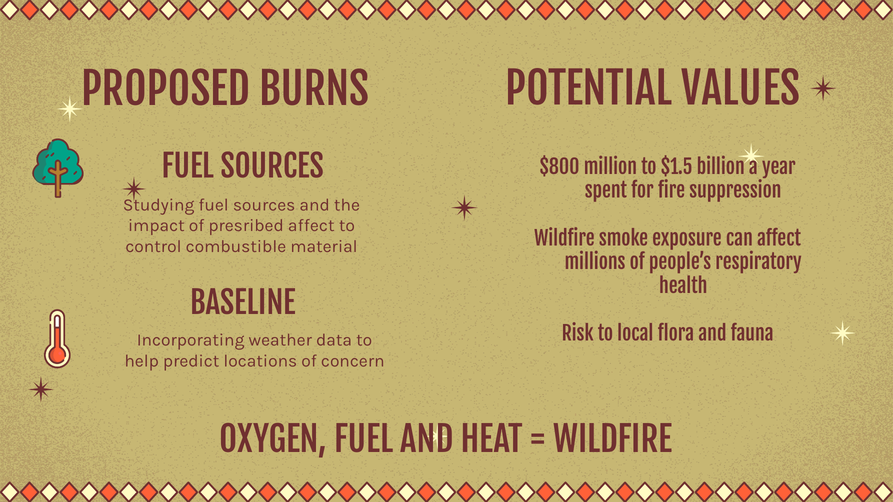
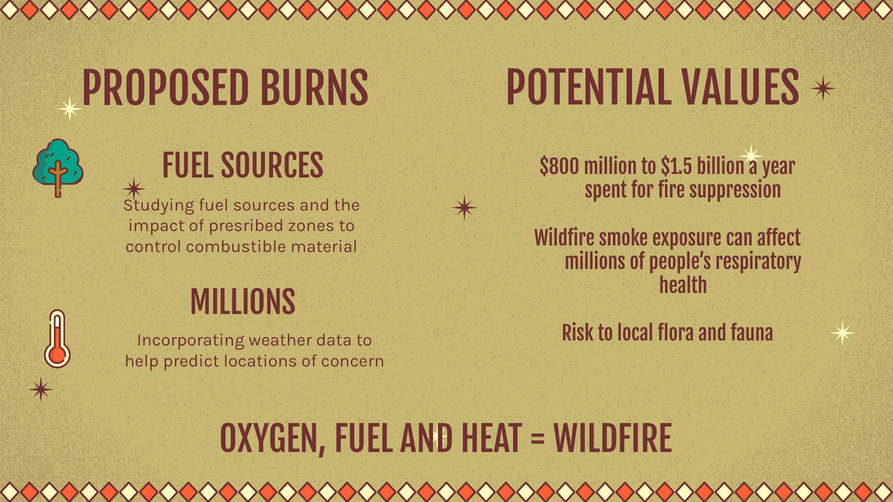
presribed affect: affect -> zones
BASELINE at (243, 304): BASELINE -> MILLIONS
